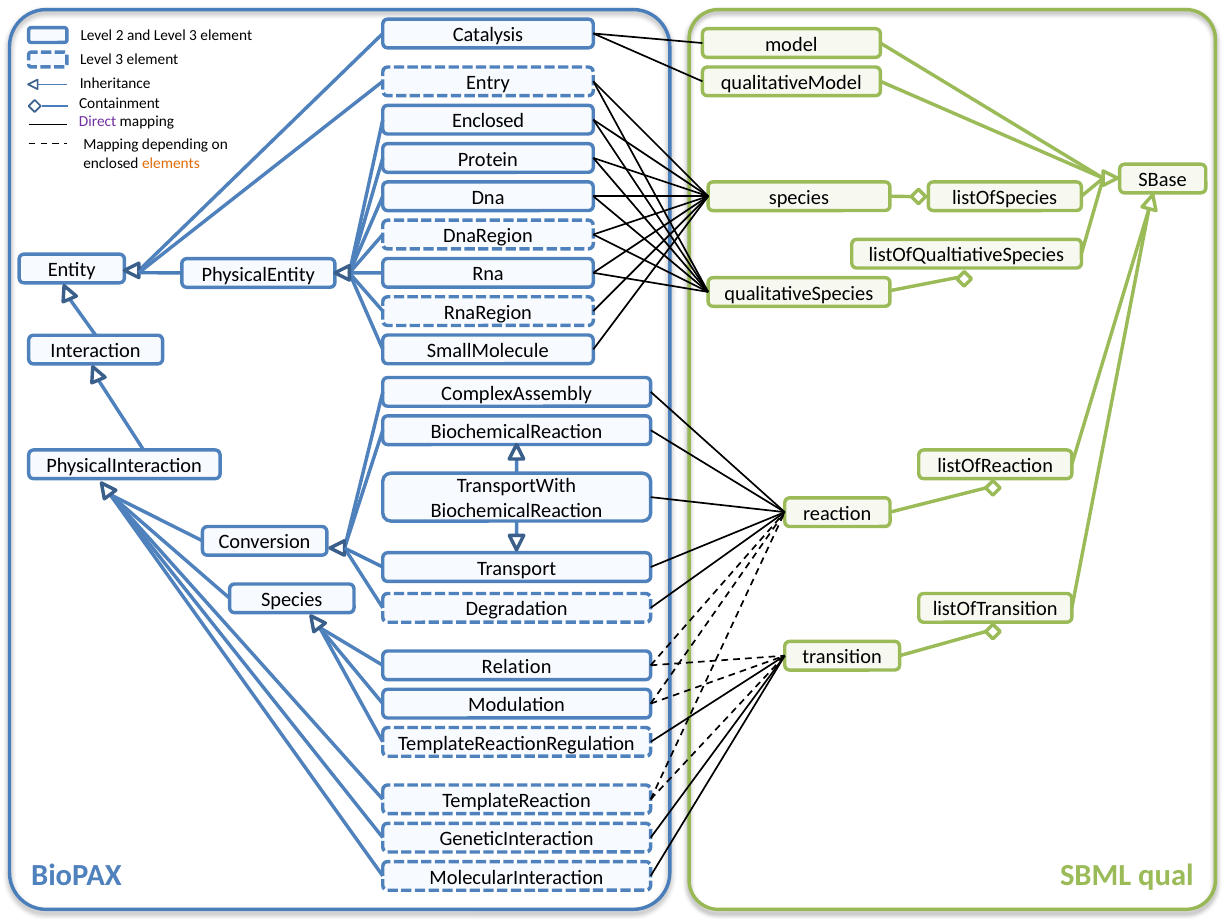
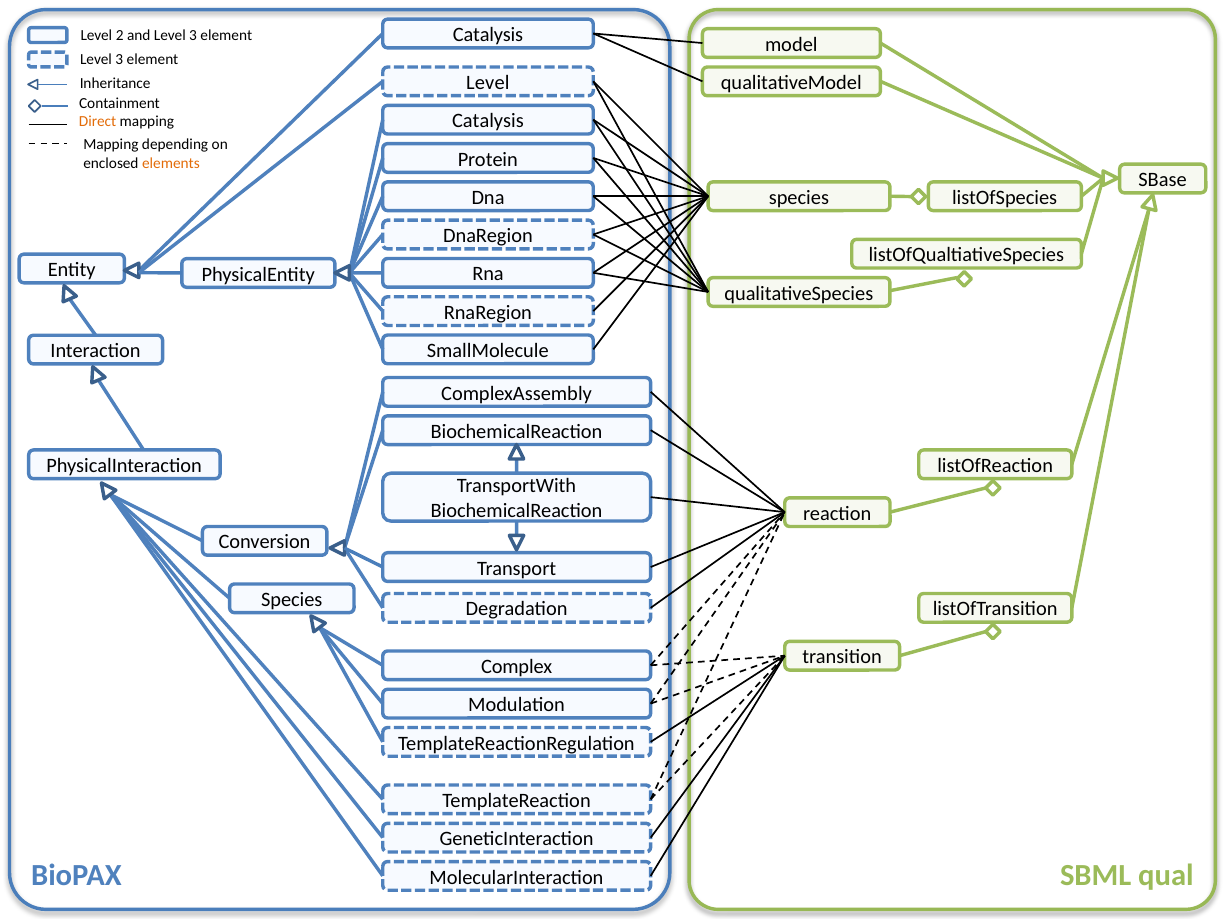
Entry at (488, 83): Entry -> Level
Enclosed at (488, 121): Enclosed -> Catalysis
Direct colour: purple -> orange
Relation: Relation -> Complex
